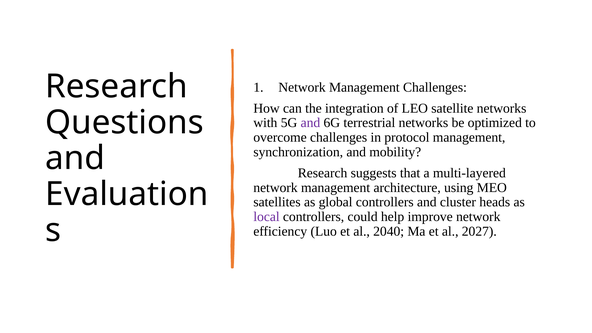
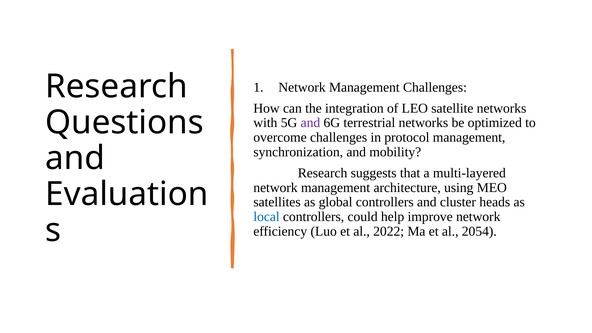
local colour: purple -> blue
2040: 2040 -> 2022
2027: 2027 -> 2054
